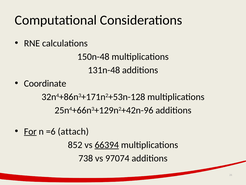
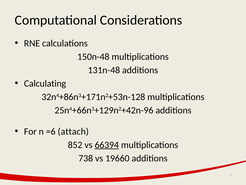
Coordinate: Coordinate -> Calculating
For underline: present -> none
97074: 97074 -> 19660
